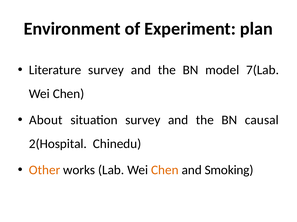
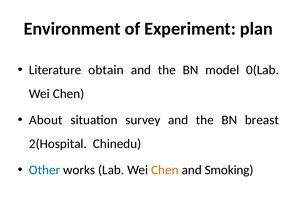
Literature survey: survey -> obtain
7(Lab: 7(Lab -> 0(Lab
causal: causal -> breast
Other colour: orange -> blue
